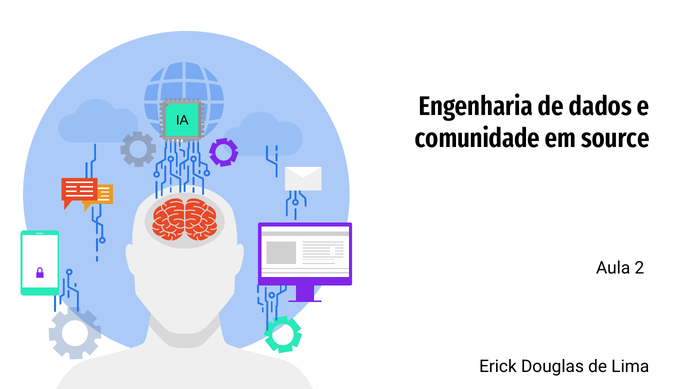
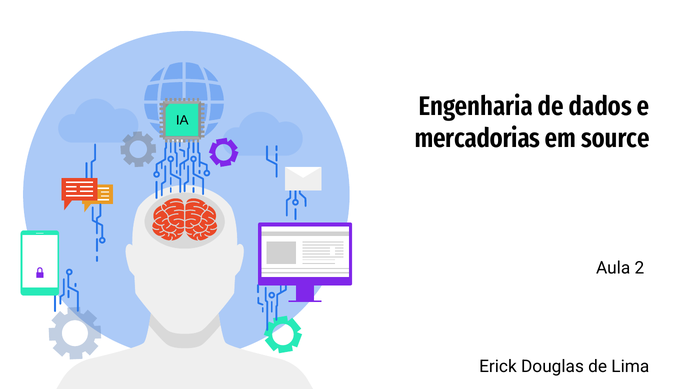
comunidade: comunidade -> mercadorias
